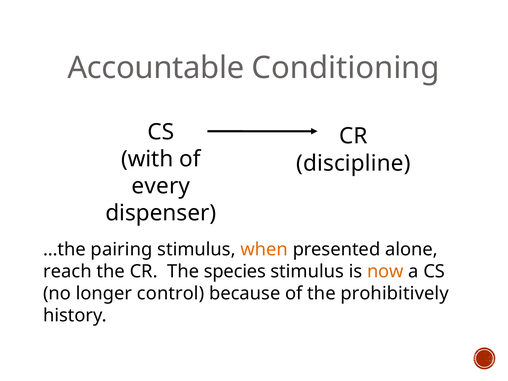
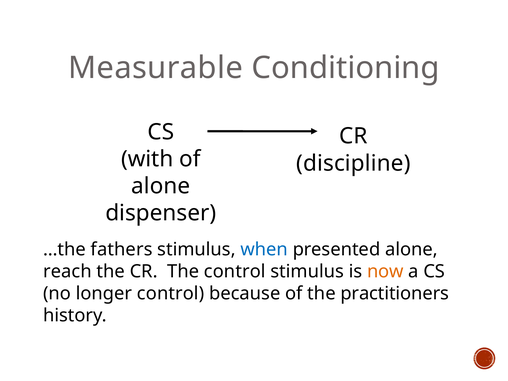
Accountable: Accountable -> Measurable
every at (161, 186): every -> alone
pairing: pairing -> fathers
when colour: orange -> blue
The species: species -> control
prohibitively: prohibitively -> practitioners
